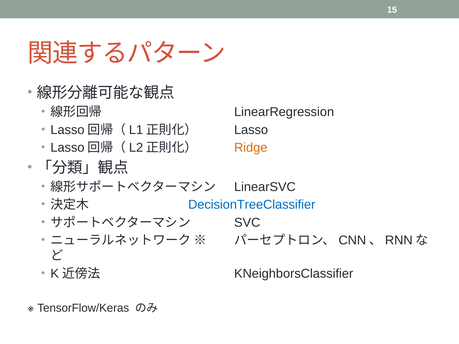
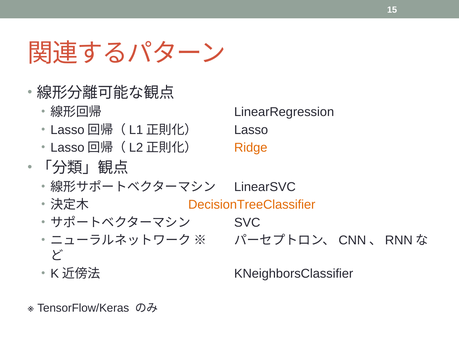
DecisionTreeClassifier colour: blue -> orange
